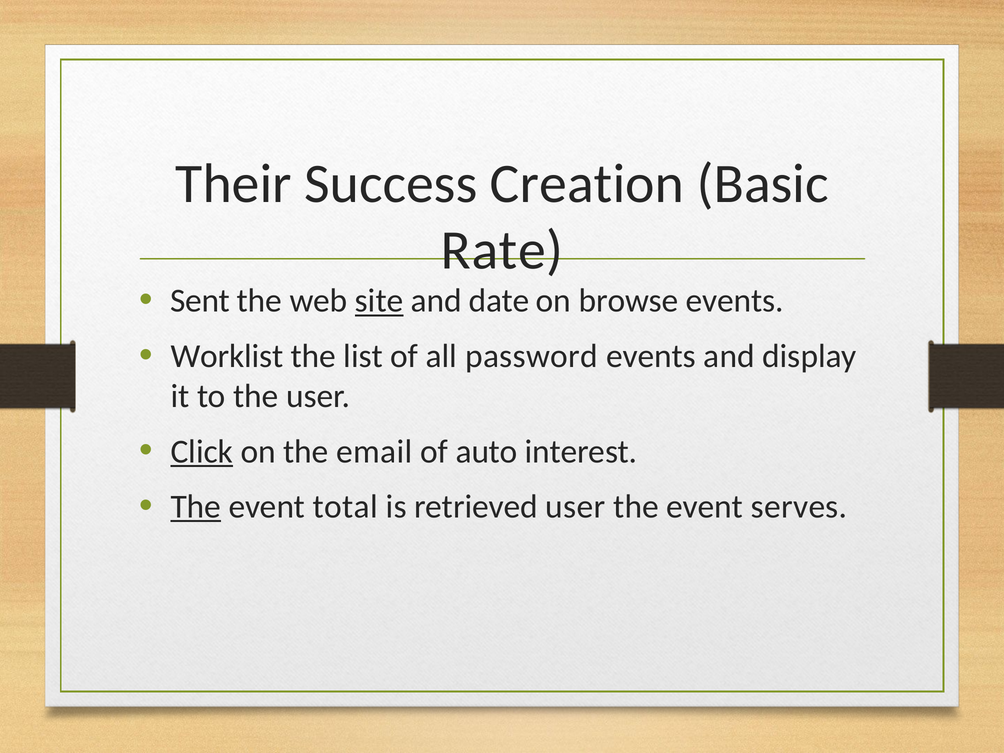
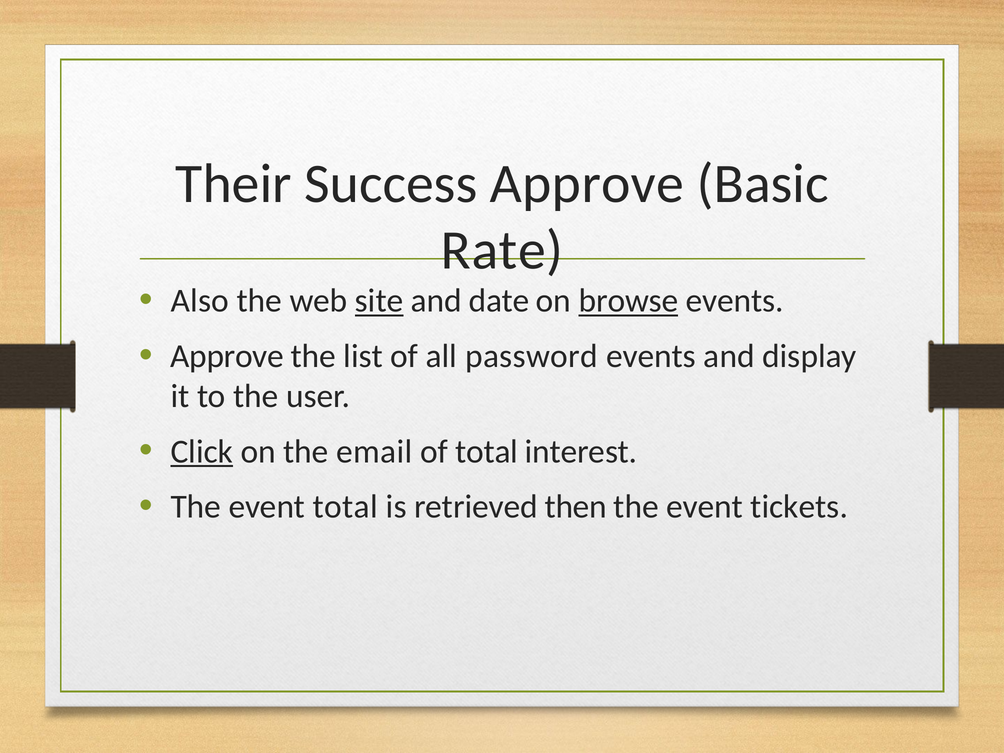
Success Creation: Creation -> Approve
Sent: Sent -> Also
browse underline: none -> present
Worklist at (227, 356): Worklist -> Approve
of auto: auto -> total
The at (196, 507) underline: present -> none
retrieved user: user -> then
serves: serves -> tickets
